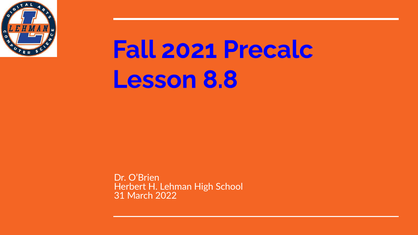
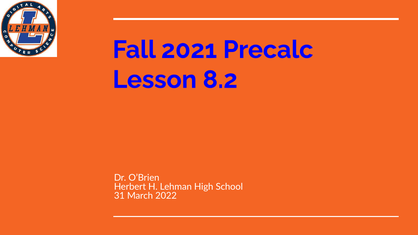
8.8: 8.8 -> 8.2
